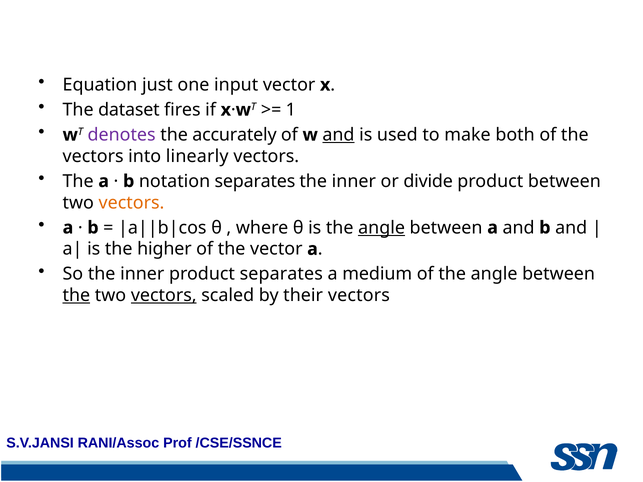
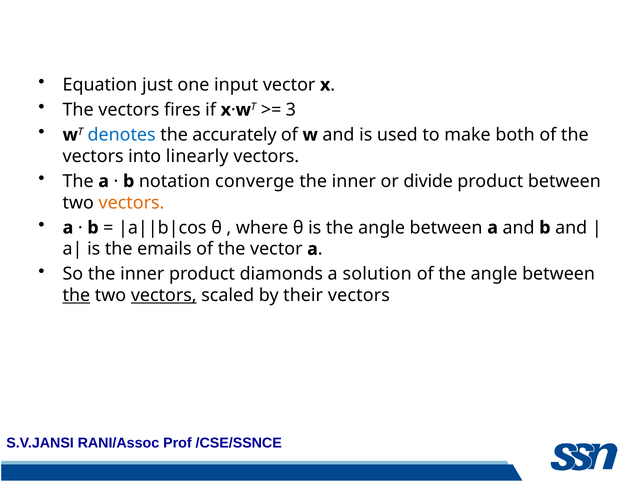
dataset at (129, 110): dataset -> vectors
1: 1 -> 3
denotes colour: purple -> blue
and at (338, 135) underline: present -> none
notation separates: separates -> converge
angle at (382, 228) underline: present -> none
higher: higher -> emails
product separates: separates -> diamonds
medium: medium -> solution
